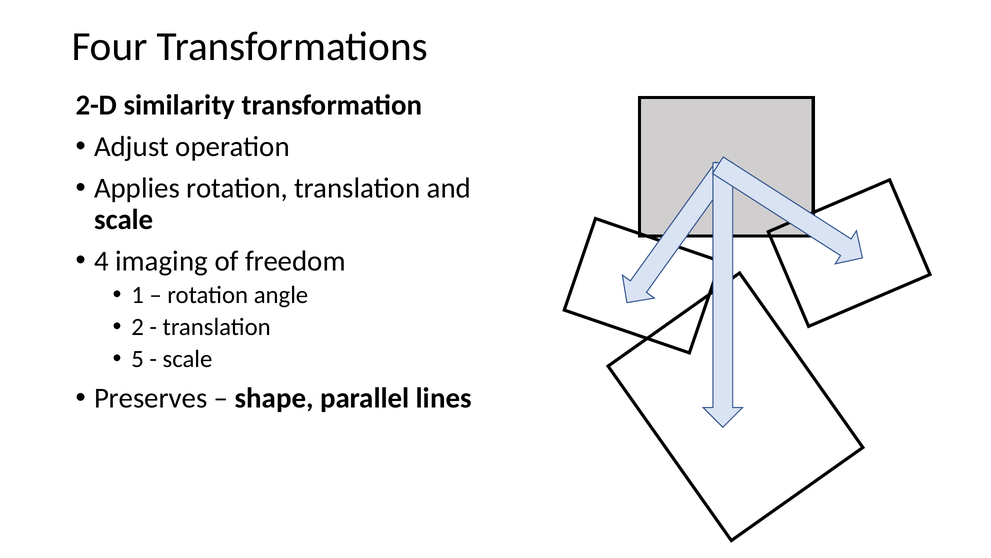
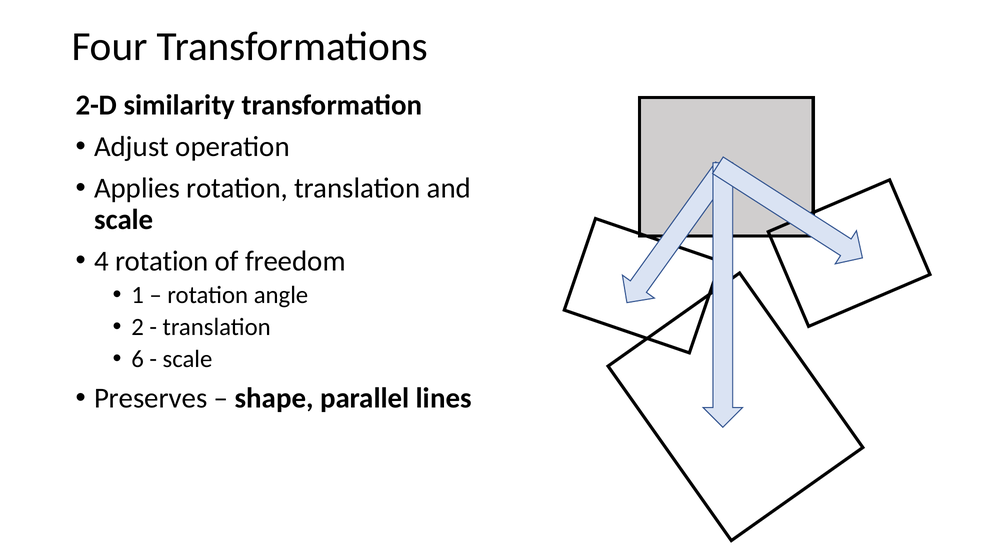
4 imaging: imaging -> rotation
5: 5 -> 6
